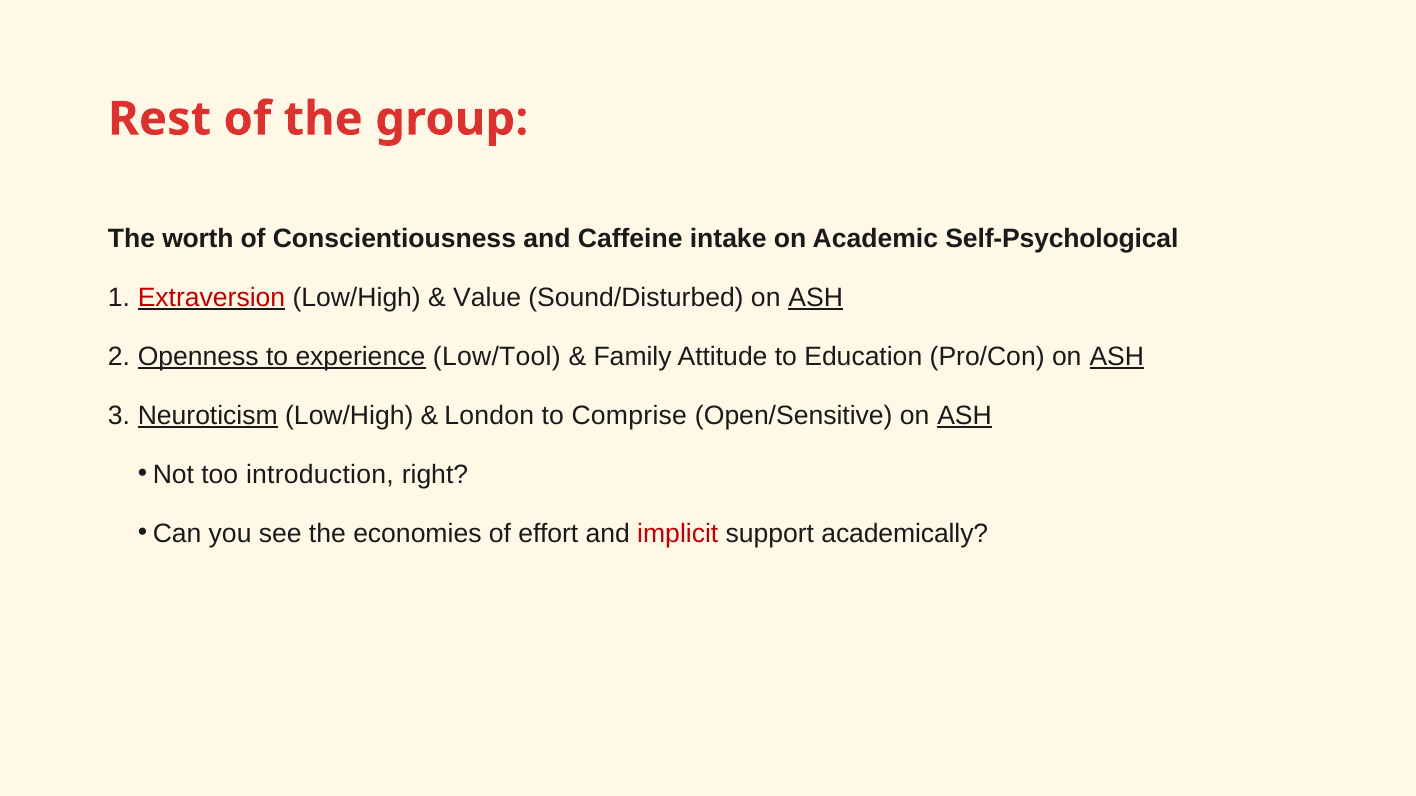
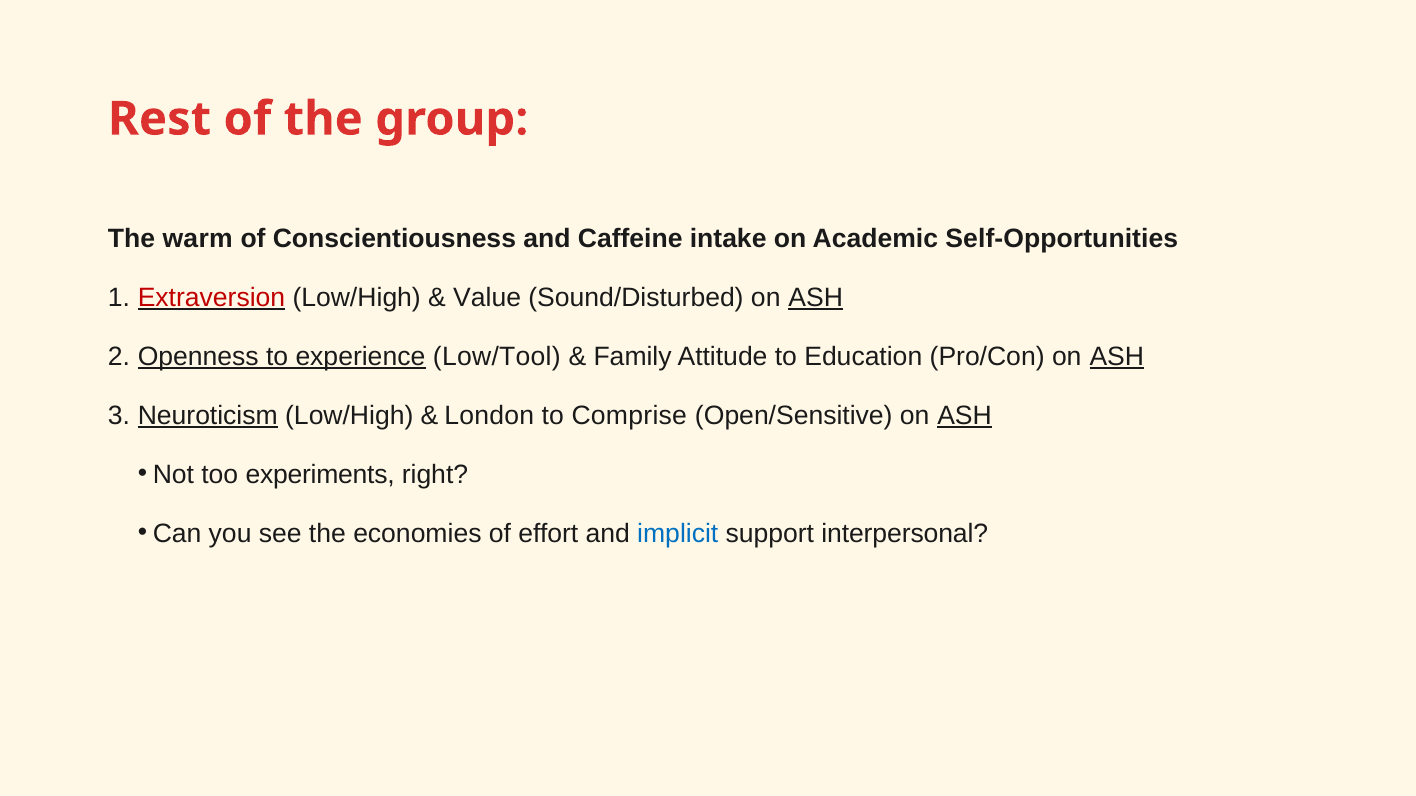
worth: worth -> warm
Self-Psychological: Self-Psychological -> Self-Opportunities
introduction: introduction -> experiments
implicit colour: red -> blue
academically: academically -> interpersonal
